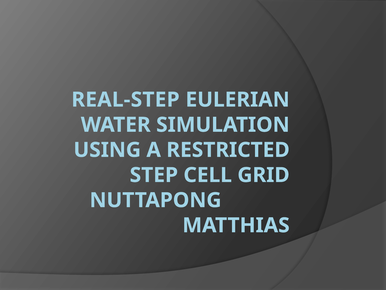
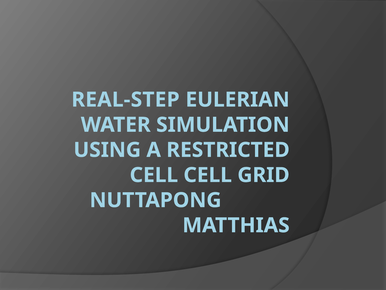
STEP at (154, 175): STEP -> CELL
